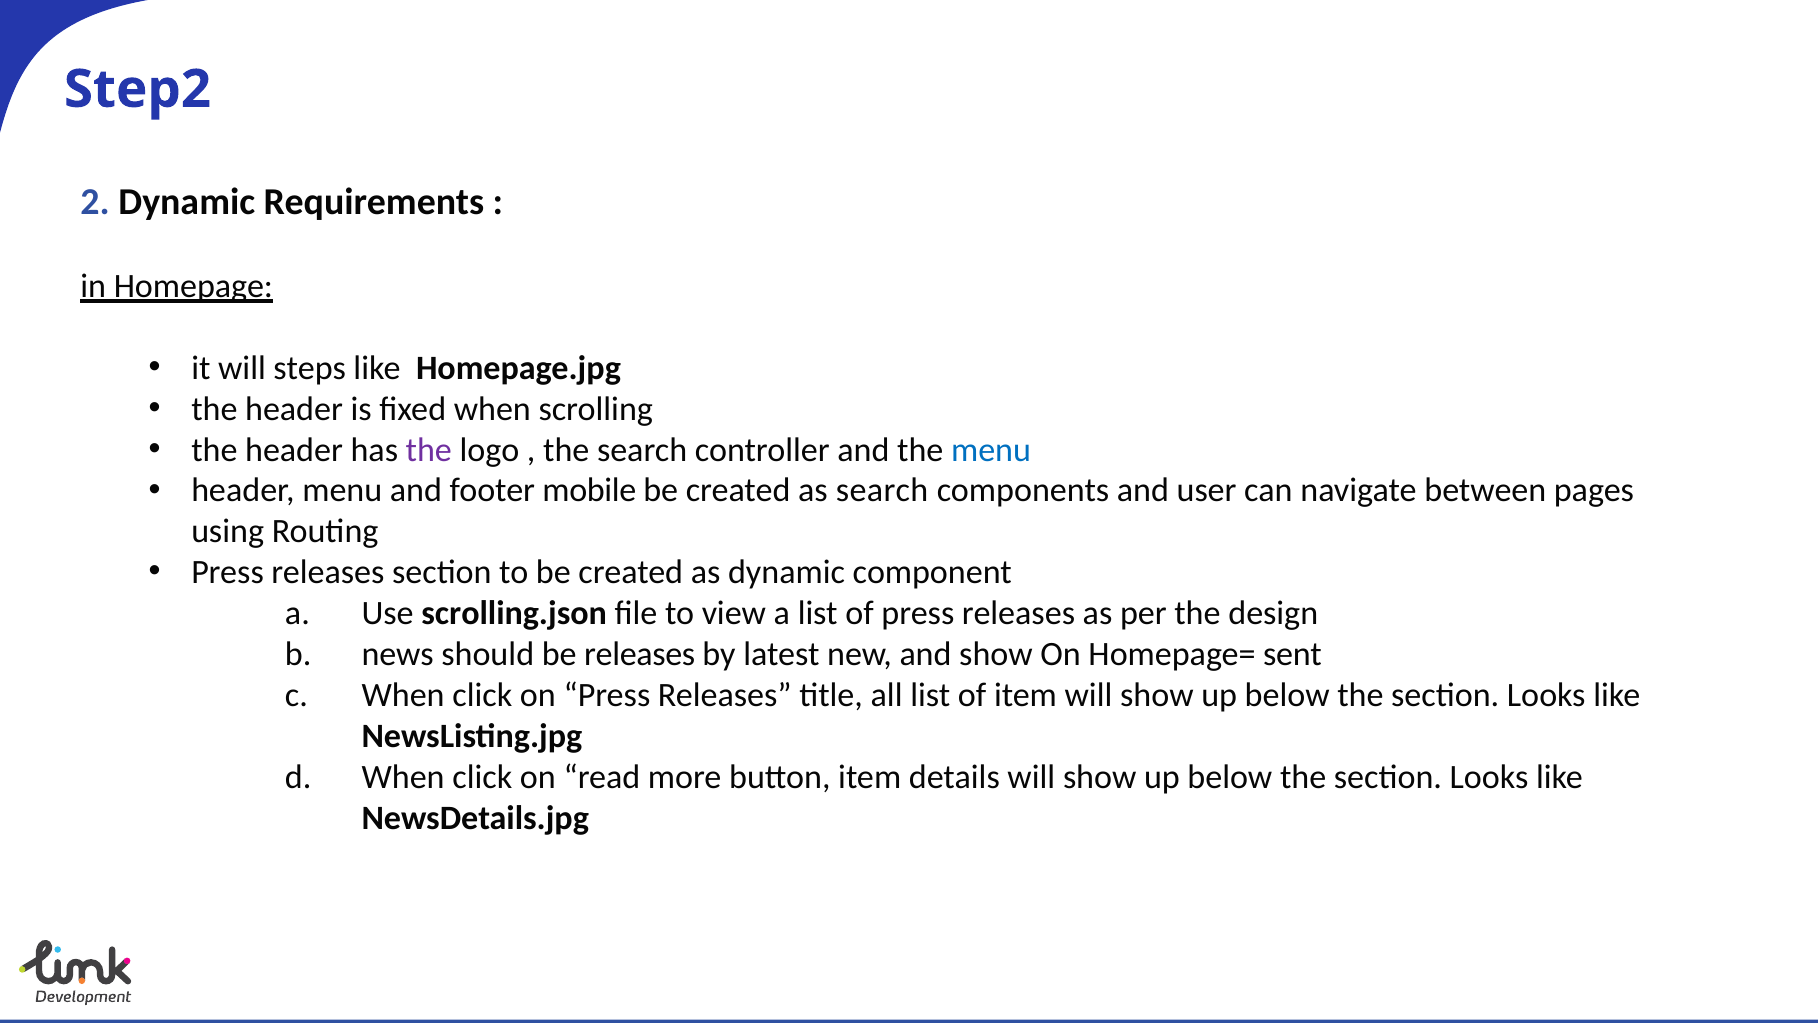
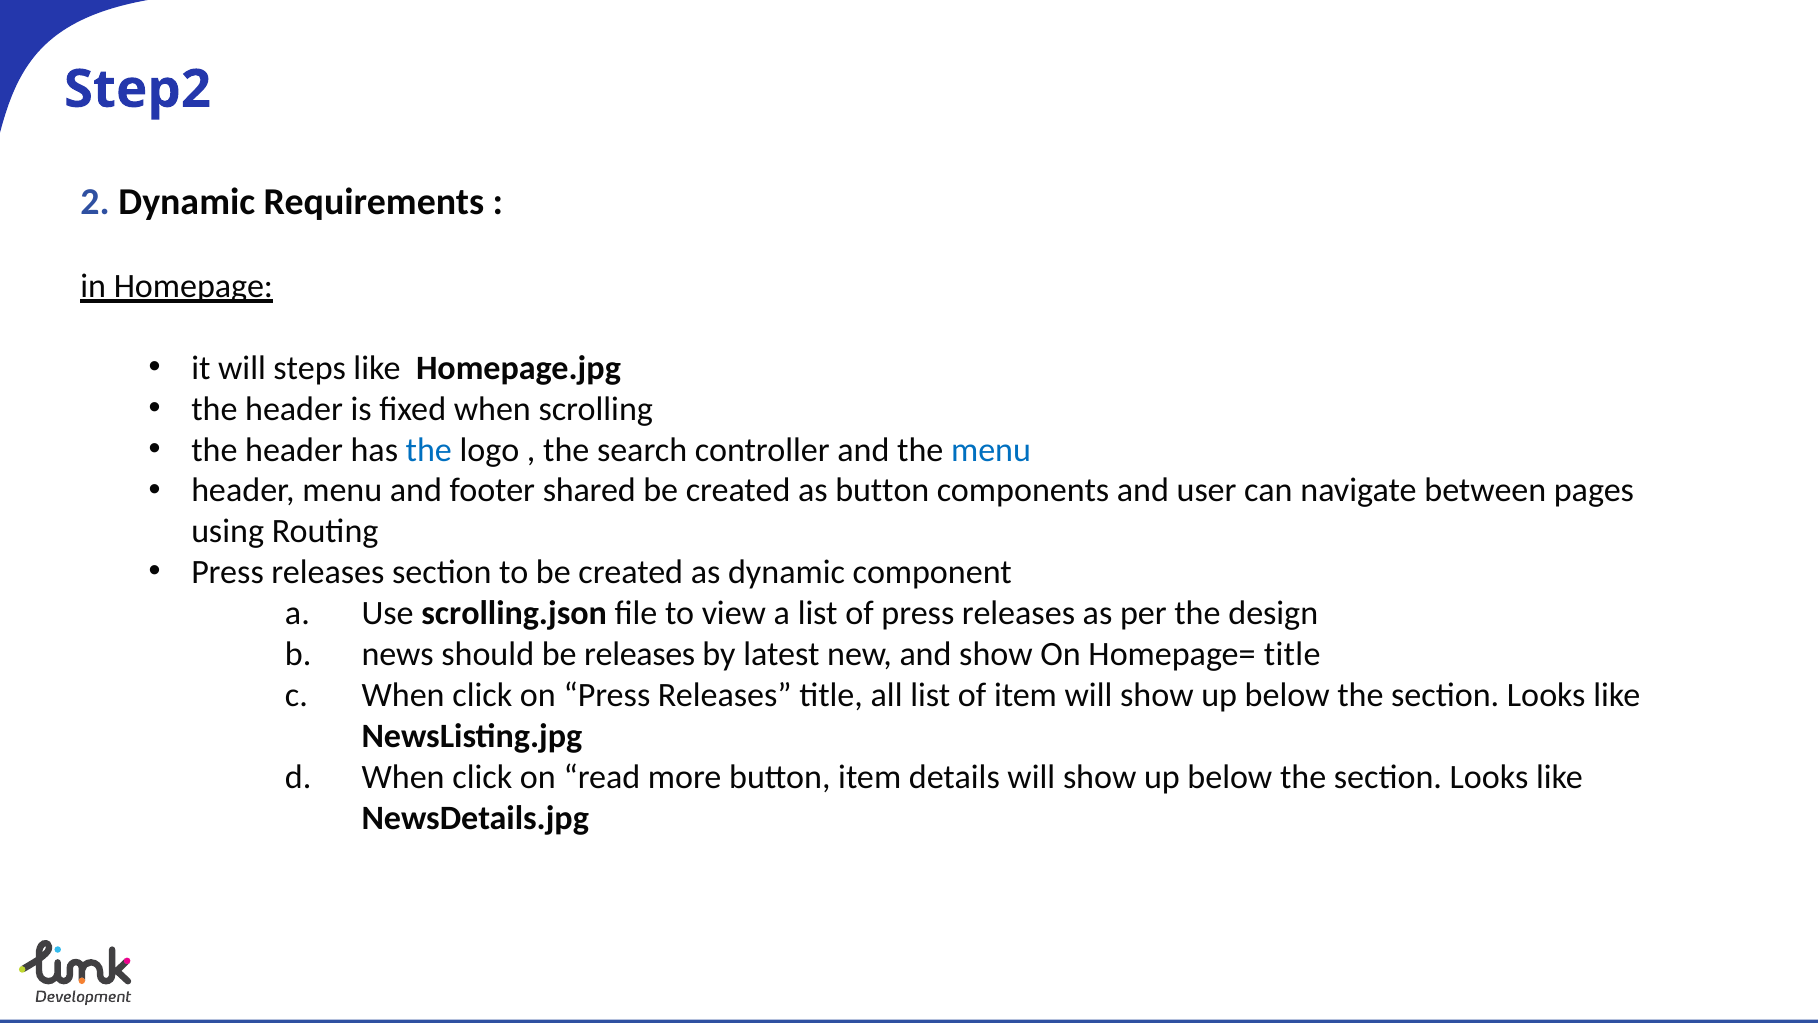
the at (429, 450) colour: purple -> blue
mobile: mobile -> shared
as search: search -> button
Homepage= sent: sent -> title
